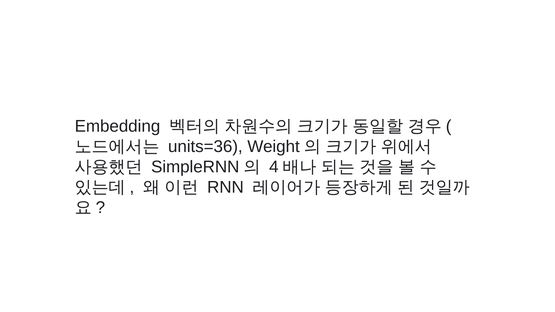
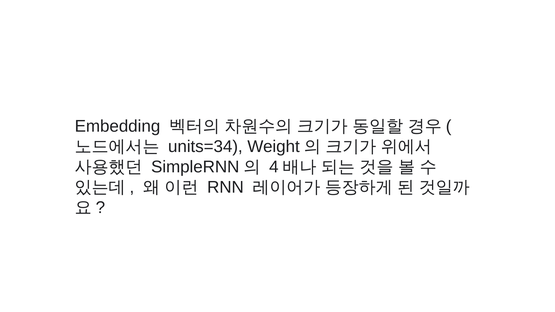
units=36: units=36 -> units=34
